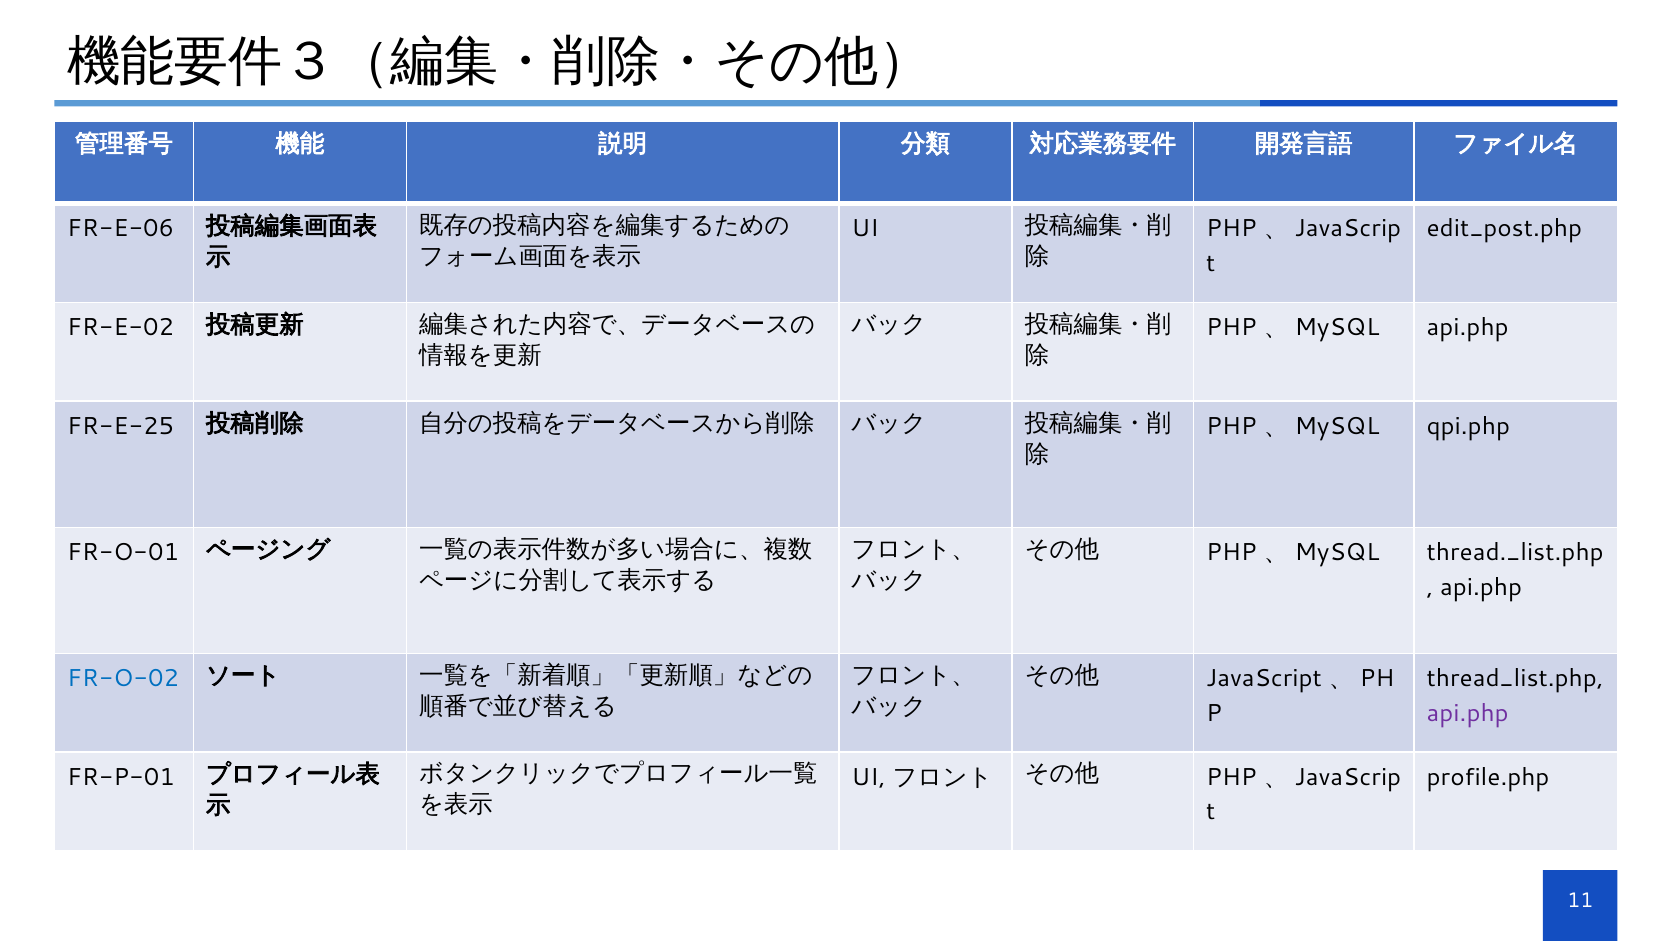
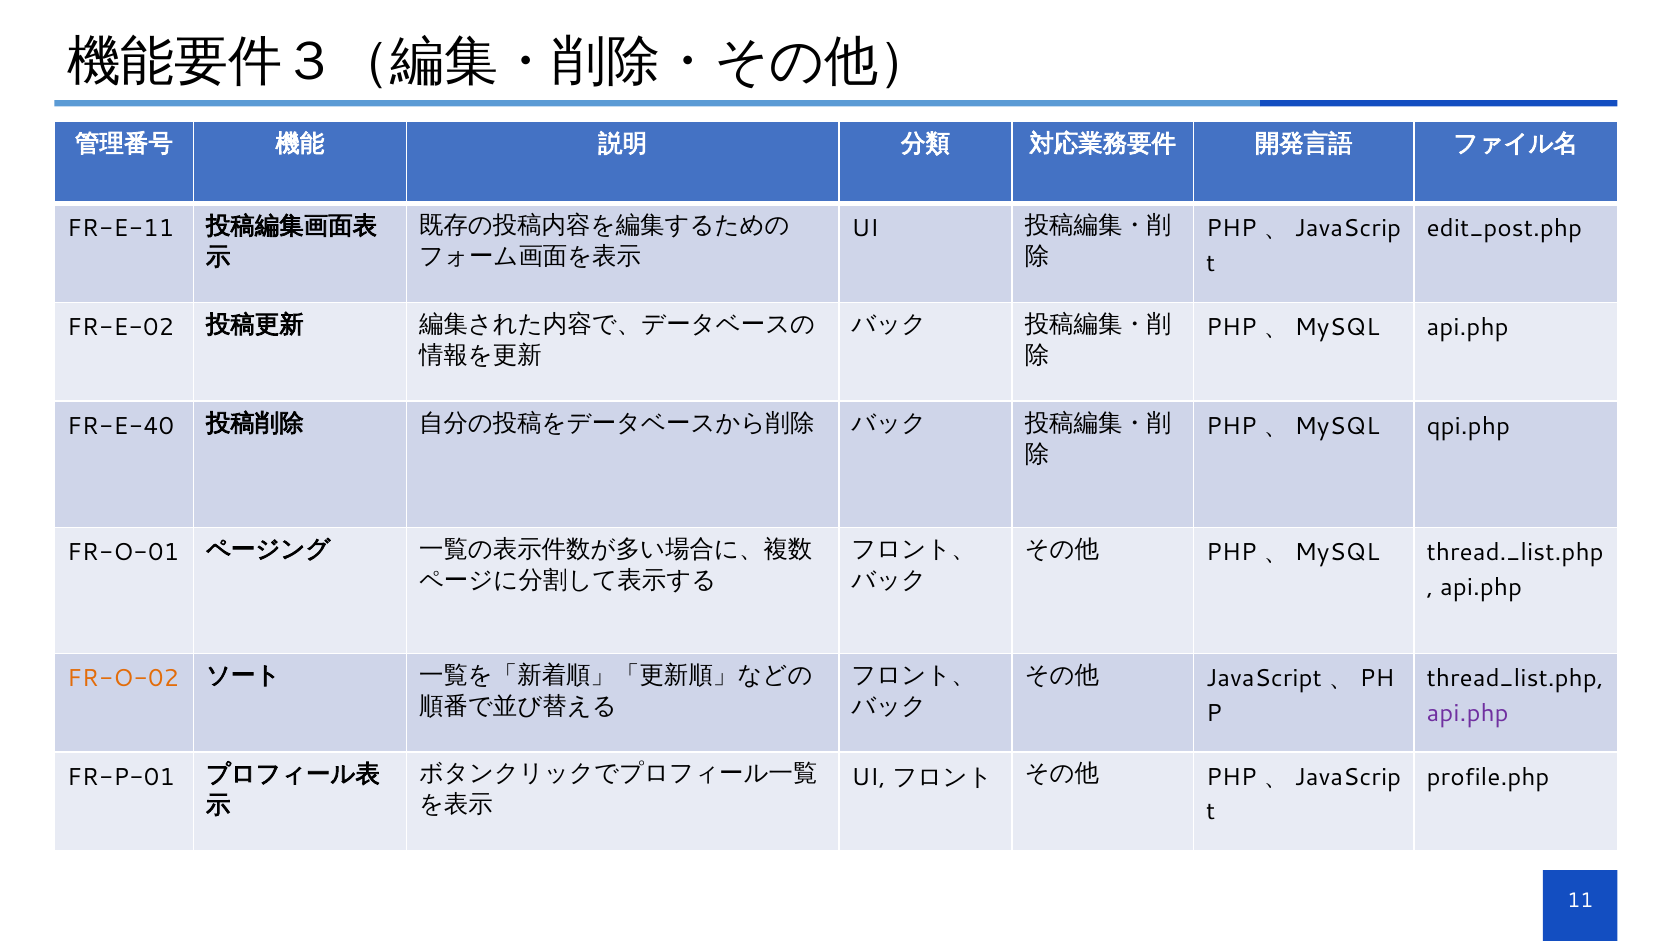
FR-E-06: FR-E-06 -> FR-E-11
FR-E-25: FR-E-25 -> FR-E-40
FR-O-02 colour: blue -> orange
